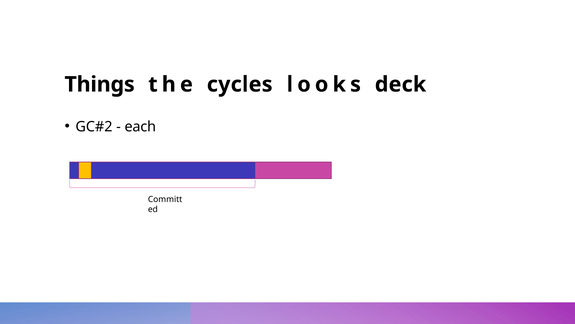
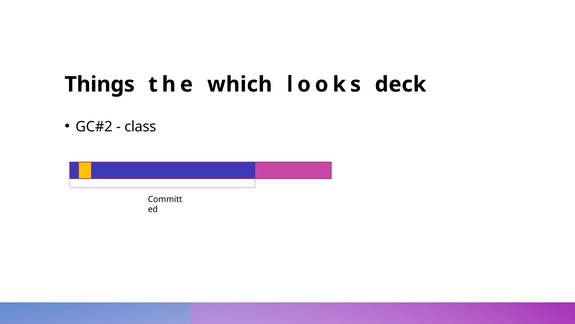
cycles: cycles -> which
each: each -> class
